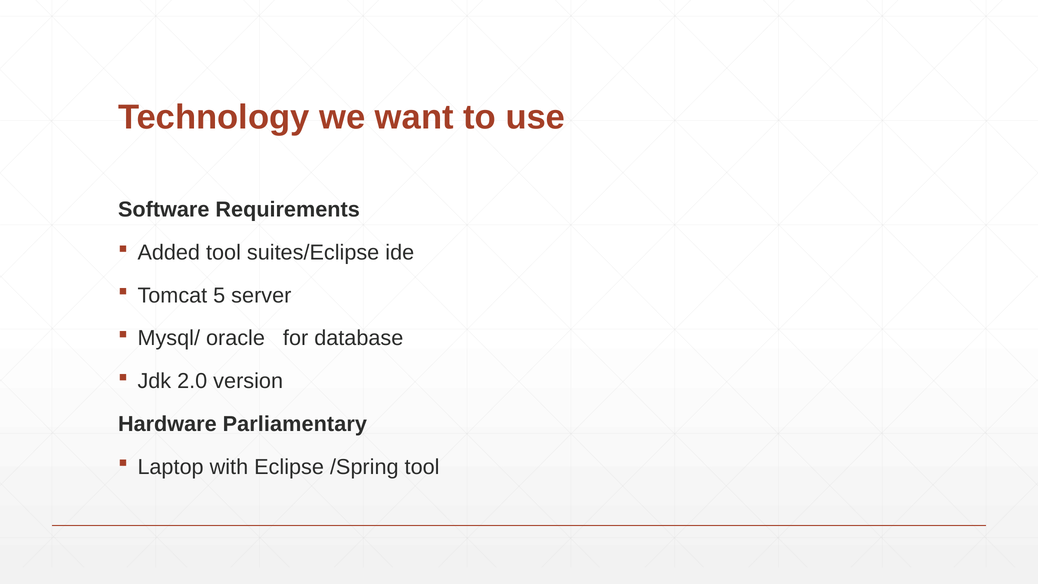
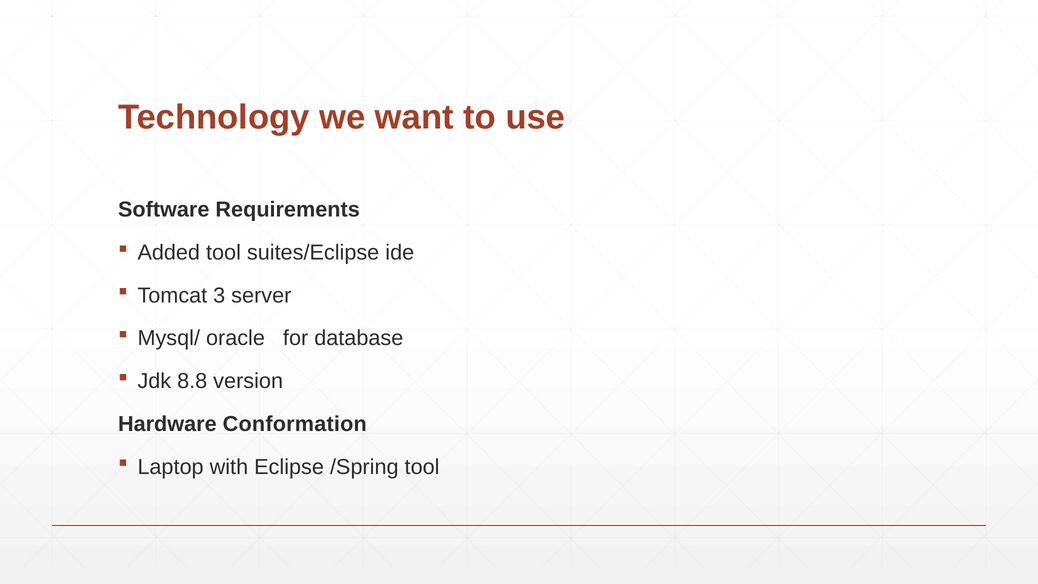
5: 5 -> 3
2.0: 2.0 -> 8.8
Parliamentary: Parliamentary -> Conformation
